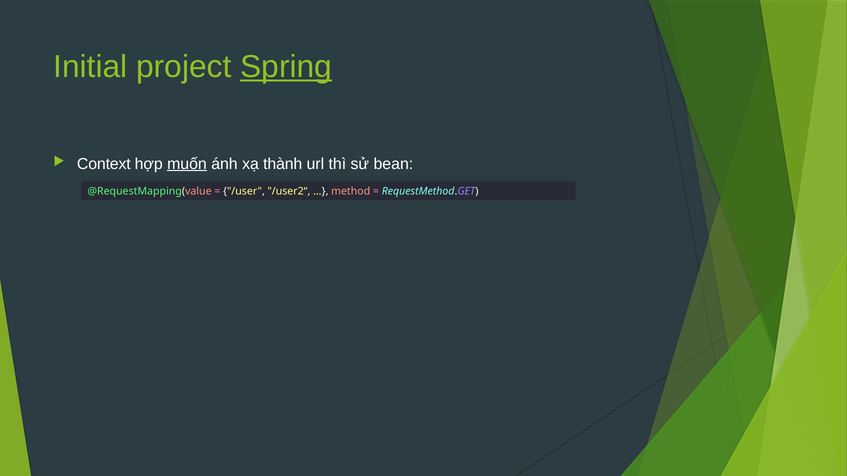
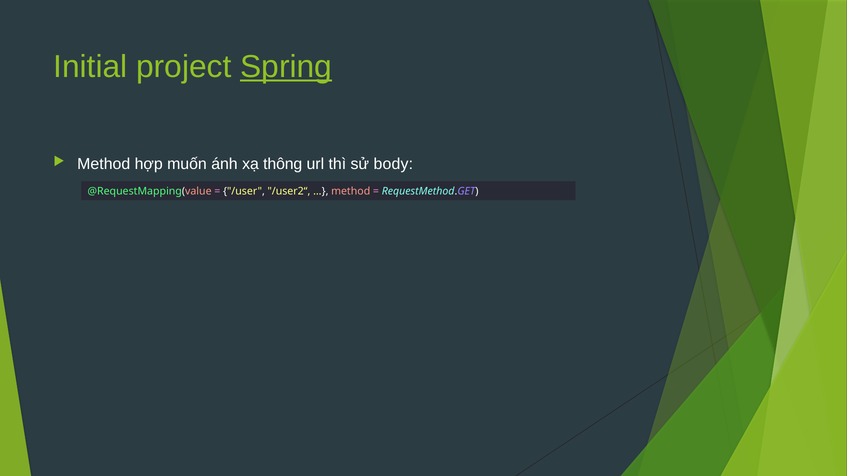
Context at (104, 164): Context -> Method
muốn underline: present -> none
thành: thành -> thông
bean: bean -> body
